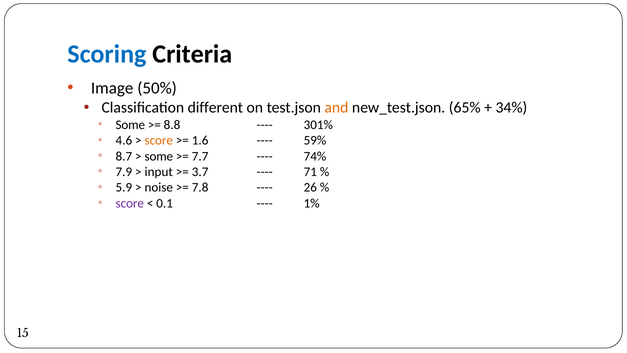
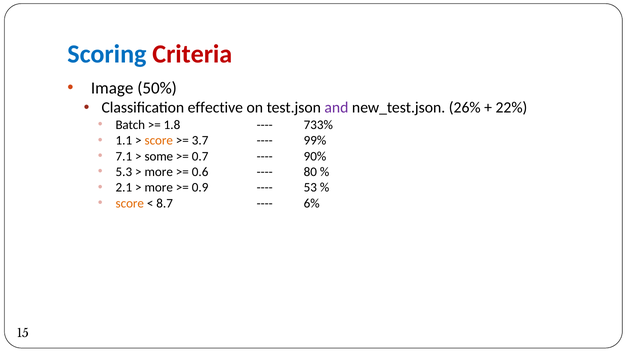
Criteria colour: black -> red
different: different -> effective
and colour: orange -> purple
65%: 65% -> 26%
34%: 34% -> 22%
Some at (130, 125): Some -> Batch
8.8: 8.8 -> 1.8
301%: 301% -> 733%
4.6: 4.6 -> 1.1
1.6: 1.6 -> 3.7
59%: 59% -> 99%
8.7: 8.7 -> 7.1
7.7: 7.7 -> 0.7
74%: 74% -> 90%
7.9: 7.9 -> 5.3
input at (159, 172): input -> more
3.7: 3.7 -> 0.6
71: 71 -> 80
5.9: 5.9 -> 2.1
noise at (159, 187): noise -> more
7.8: 7.8 -> 0.9
26: 26 -> 53
score at (130, 203) colour: purple -> orange
0.1: 0.1 -> 8.7
1%: 1% -> 6%
